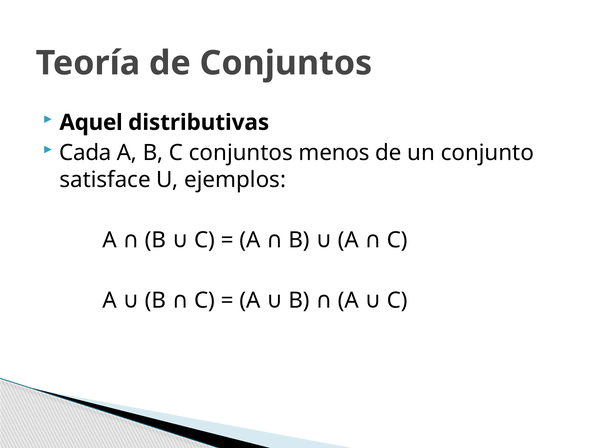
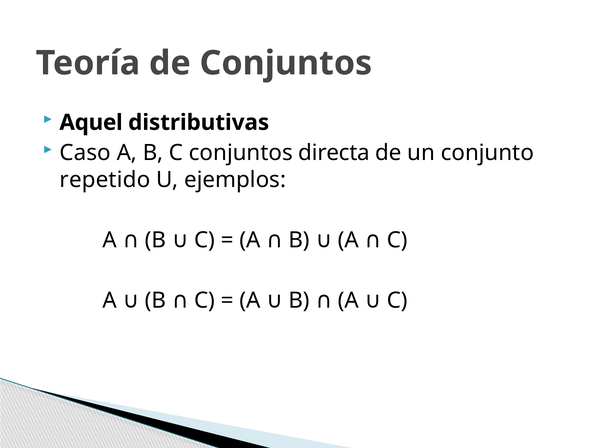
Cada: Cada -> Caso
menos: menos -> directa
satisface: satisface -> repetido
